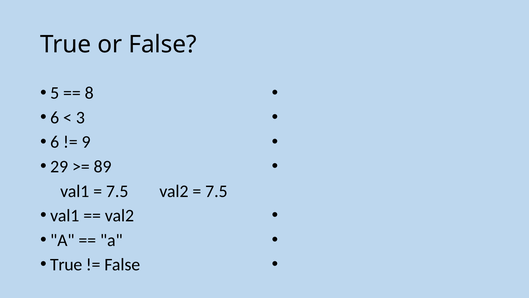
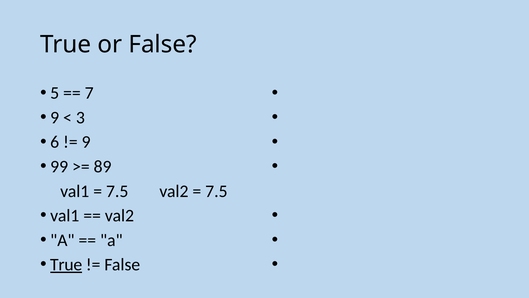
8: 8 -> 7
6 at (55, 117): 6 -> 9
29: 29 -> 99
True at (66, 264) underline: none -> present
